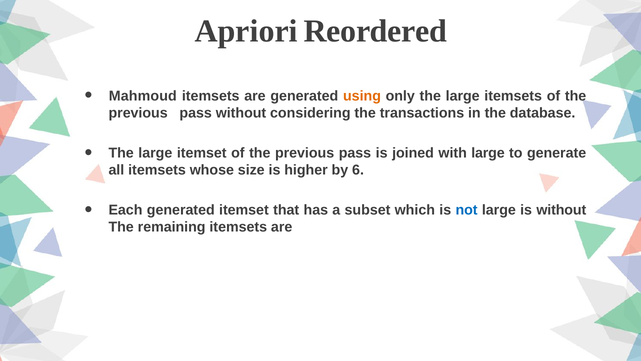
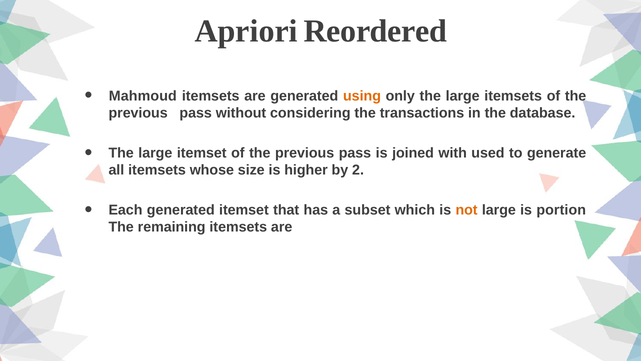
with large: large -> used
6: 6 -> 2
not colour: blue -> orange
is without: without -> portion
